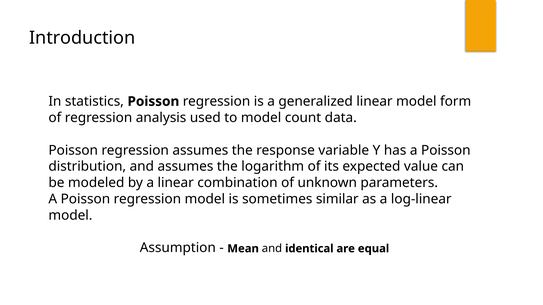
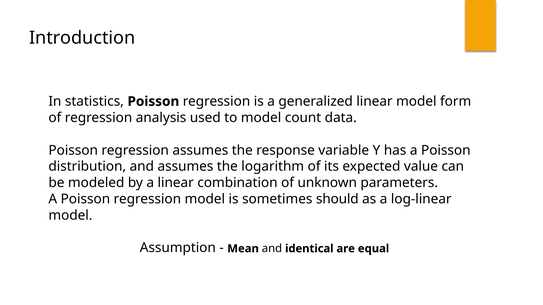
similar: similar -> should
